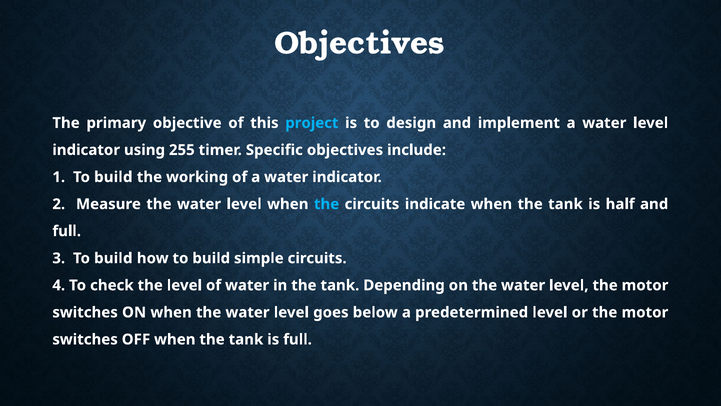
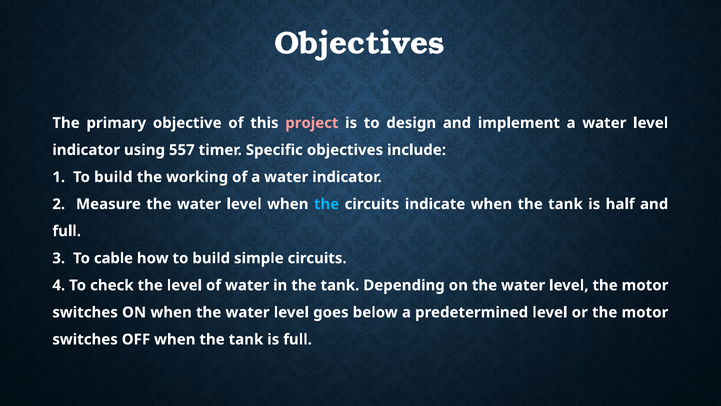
project colour: light blue -> pink
255: 255 -> 557
3 To build: build -> cable
